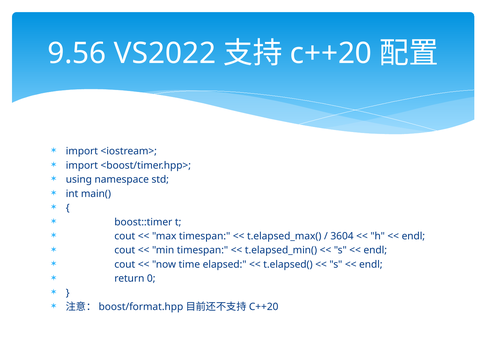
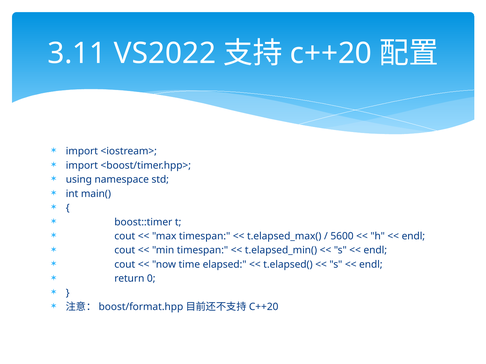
9.56: 9.56 -> 3.11
3604: 3604 -> 5600
